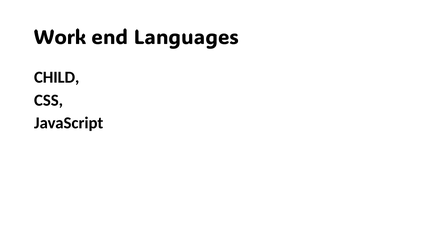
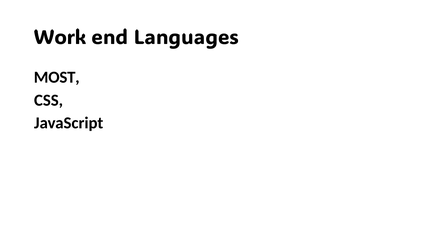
CHILD: CHILD -> MOST
